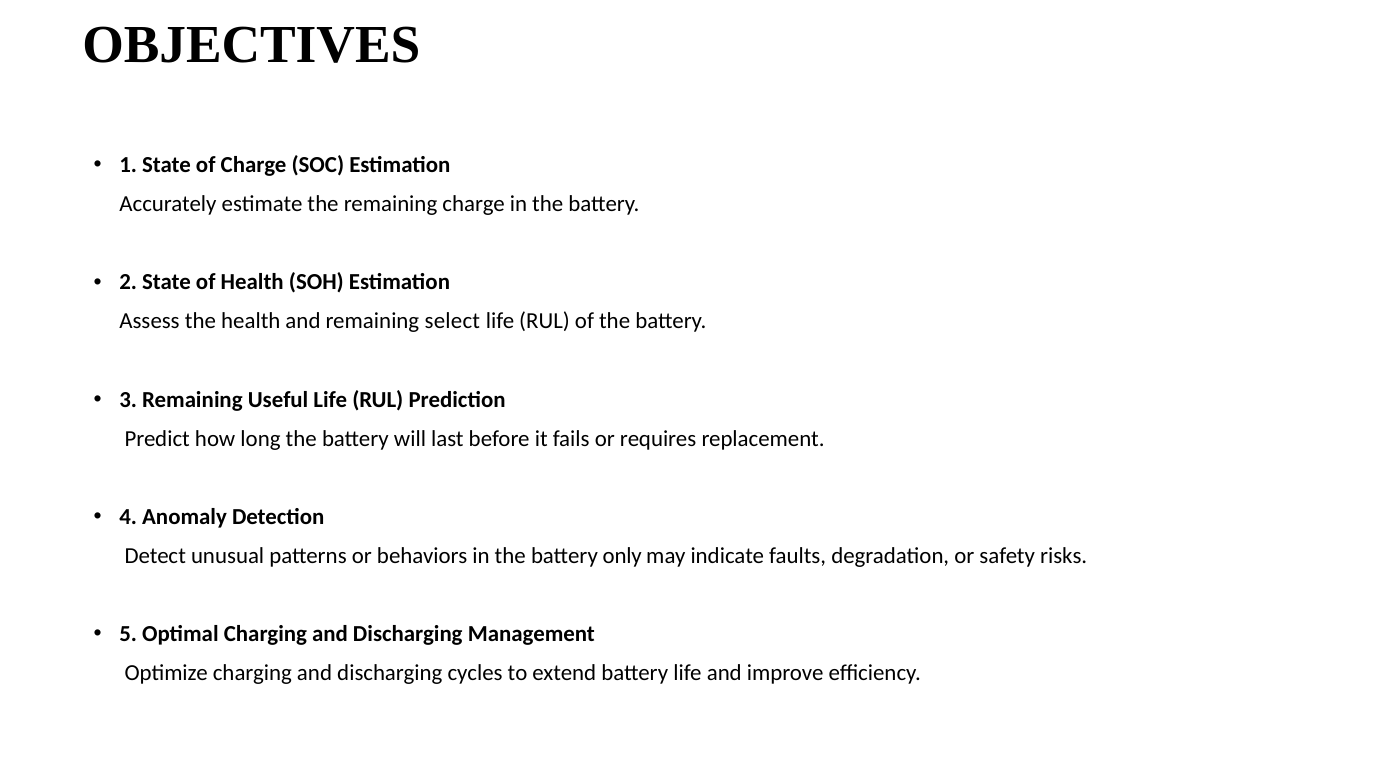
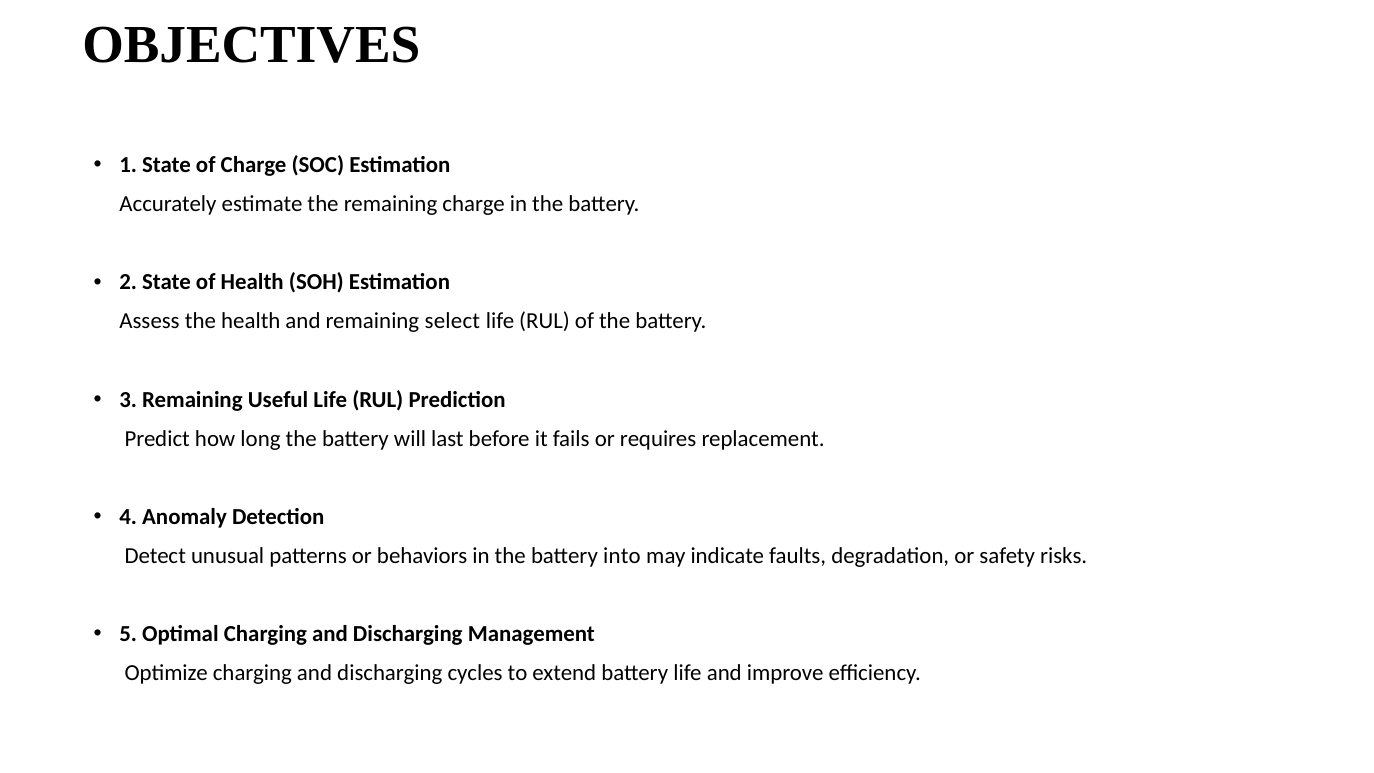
only: only -> into
